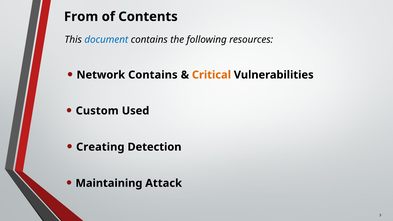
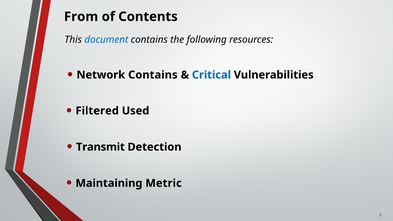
Critical colour: orange -> blue
Custom: Custom -> Filtered
Creating: Creating -> Transmit
Attack: Attack -> Metric
